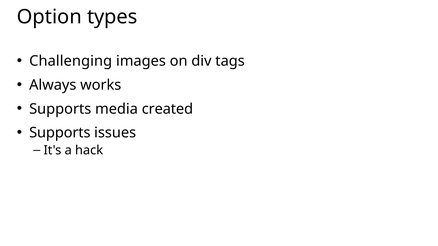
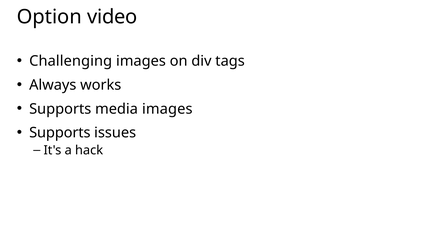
types: types -> video
media created: created -> images
